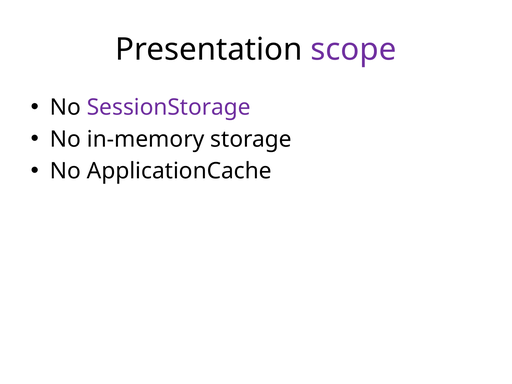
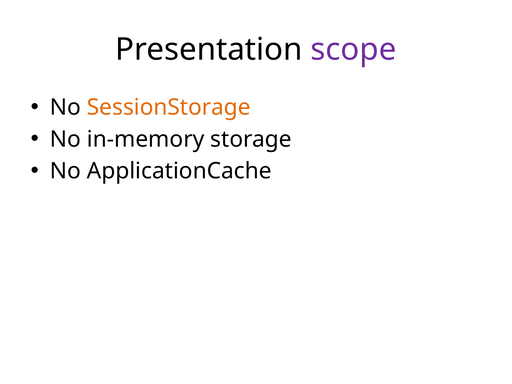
SessionStorage colour: purple -> orange
